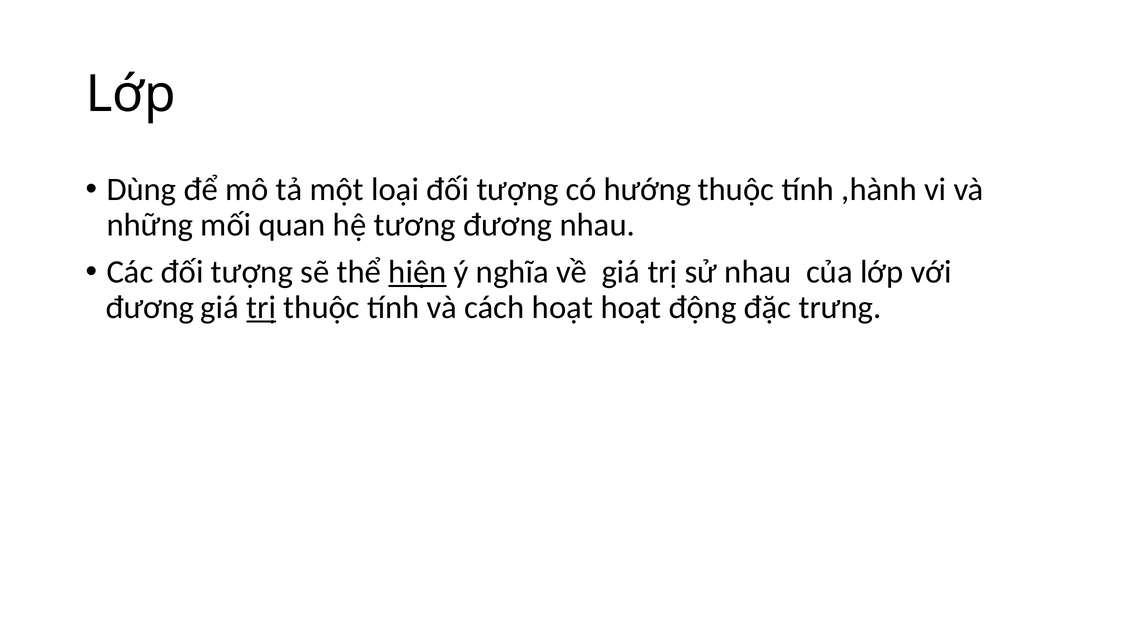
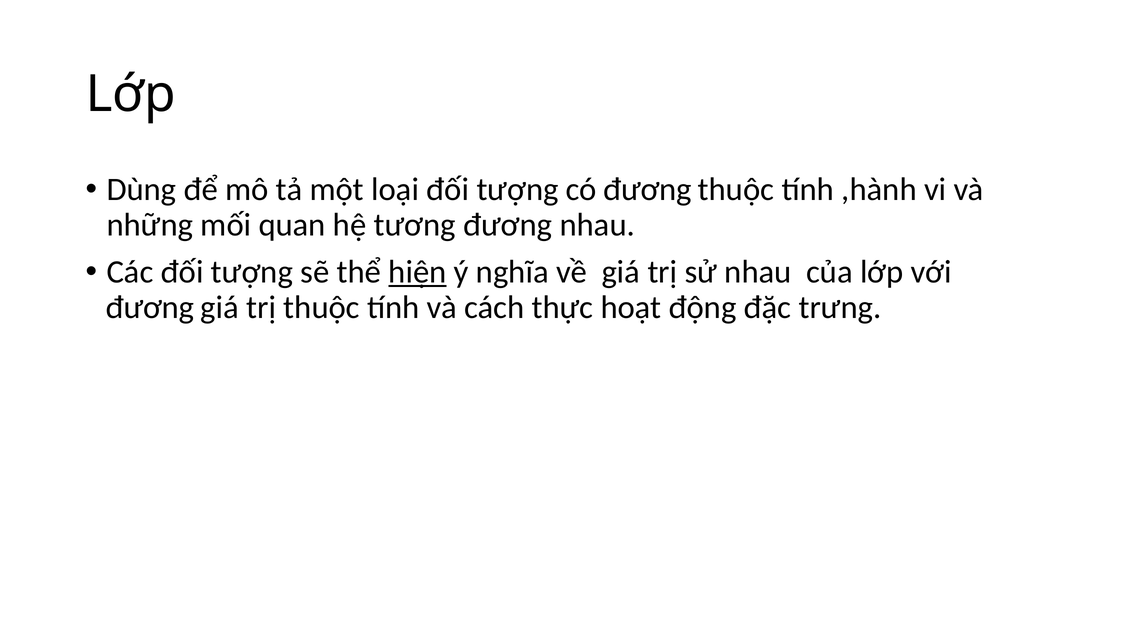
có hướng: hướng -> đương
trị at (261, 307) underline: present -> none
cách hoạt: hoạt -> thực
